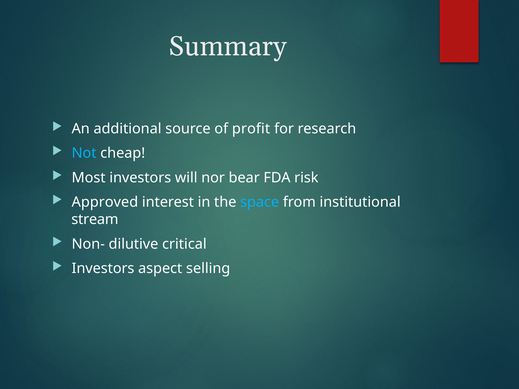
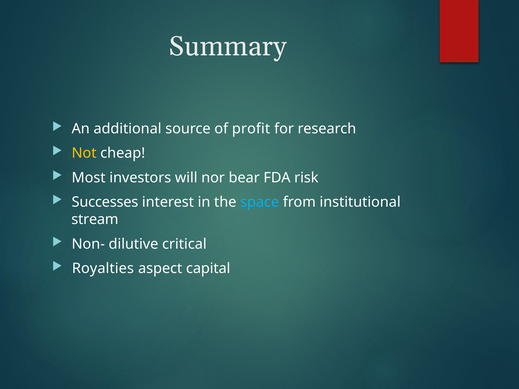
Not colour: light blue -> yellow
Approved: Approved -> Successes
Investors at (103, 269): Investors -> Royalties
selling: selling -> capital
